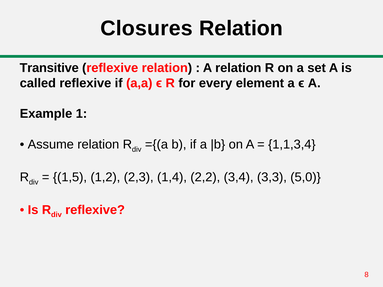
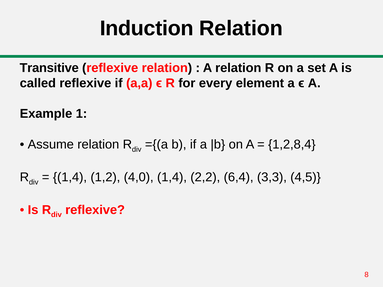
Closures: Closures -> Induction
1,1,3,4: 1,1,3,4 -> 1,2,8,4
1,5 at (70, 177): 1,5 -> 1,4
2,3: 2,3 -> 4,0
3,4: 3,4 -> 6,4
5,0: 5,0 -> 4,5
